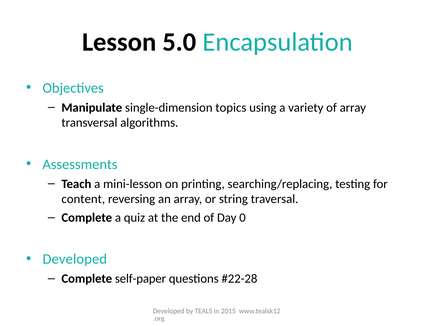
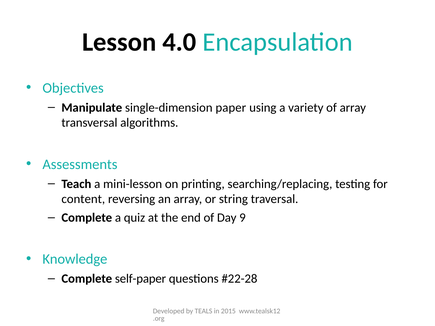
5.0: 5.0 -> 4.0
topics: topics -> paper
0: 0 -> 9
Developed at (75, 259): Developed -> Knowledge
